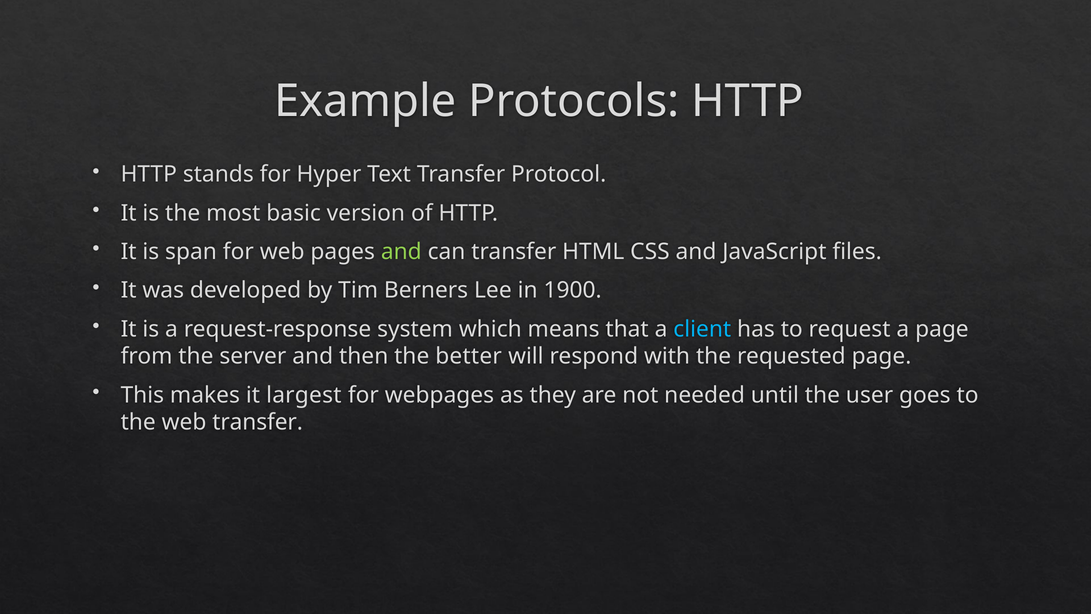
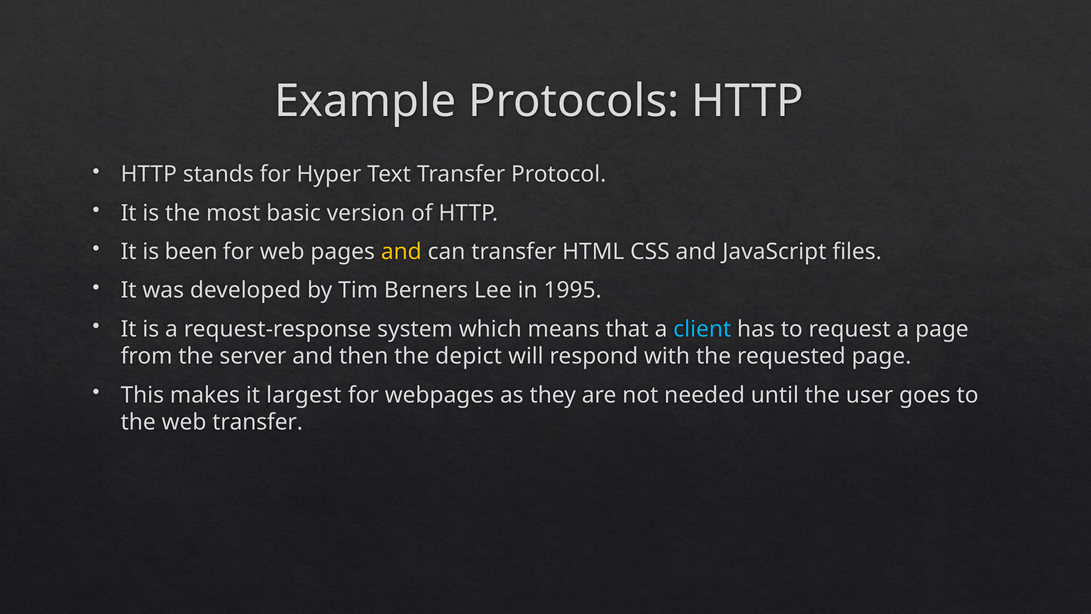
span: span -> been
and at (401, 252) colour: light green -> yellow
1900: 1900 -> 1995
better: better -> depict
